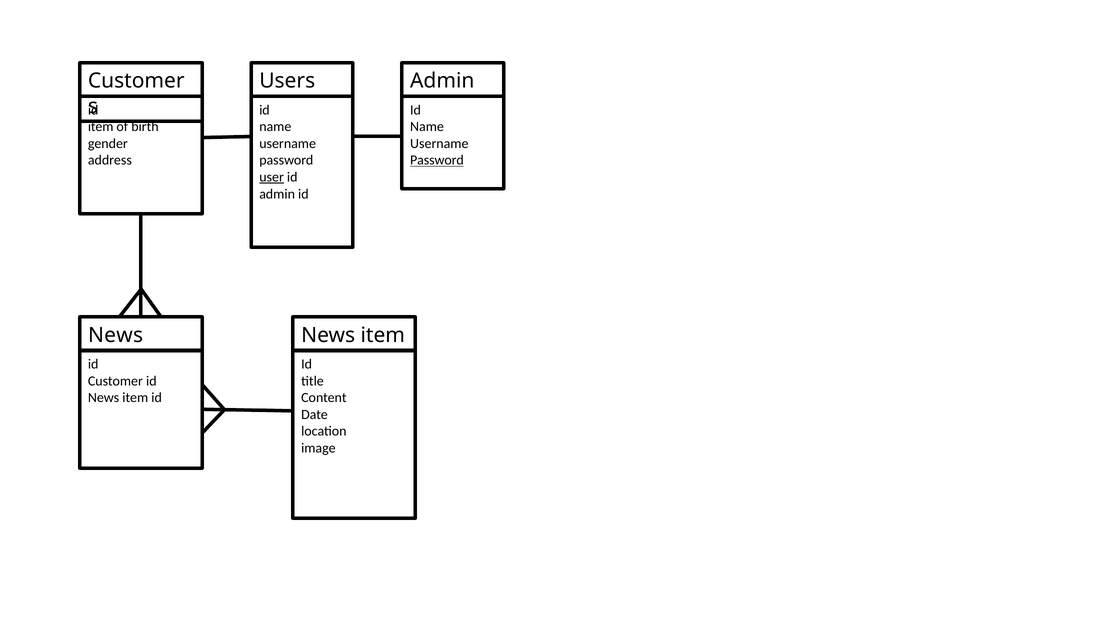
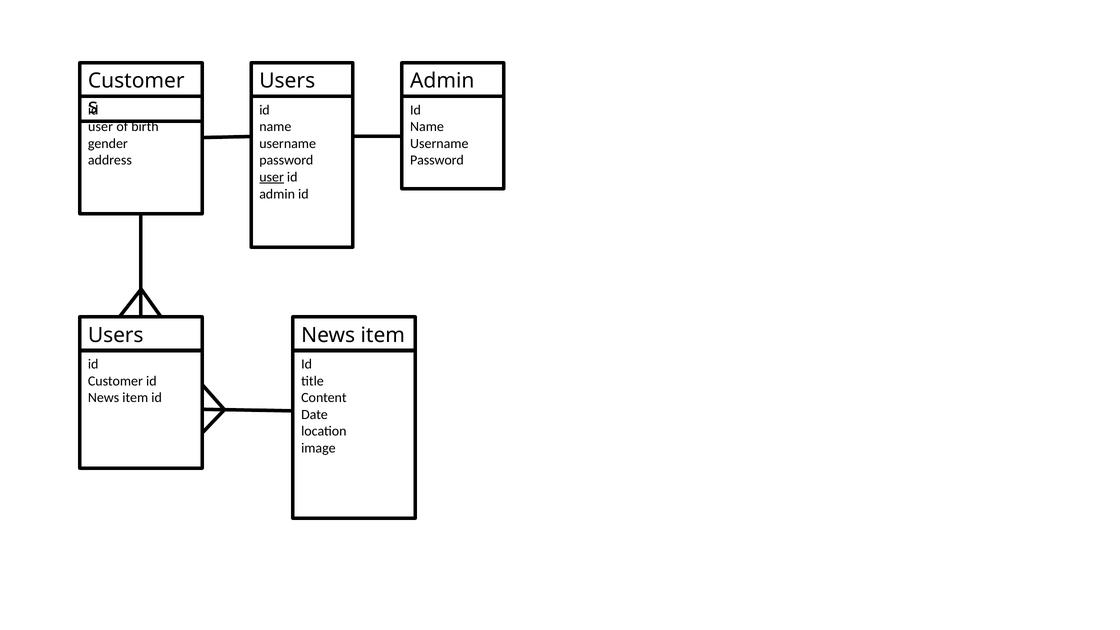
item at (101, 127): item -> user
Password at (437, 160) underline: present -> none
News at (116, 335): News -> Users
